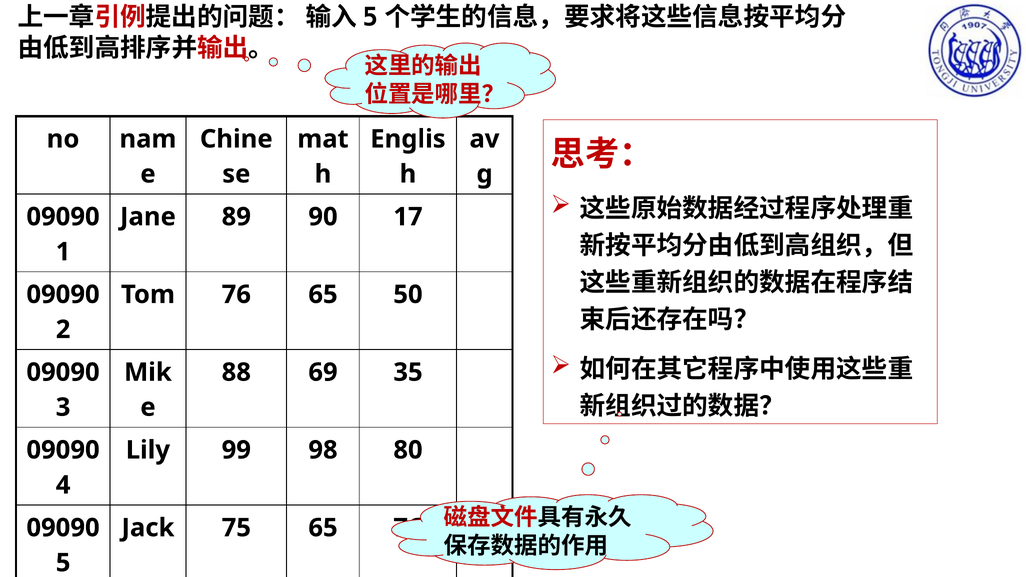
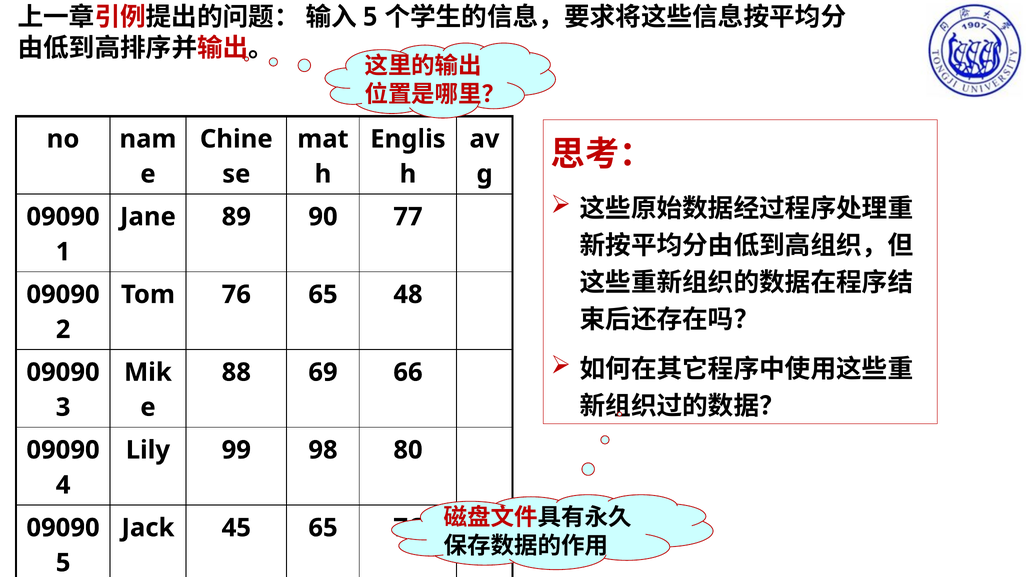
17: 17 -> 77
50: 50 -> 48
35: 35 -> 66
75: 75 -> 45
